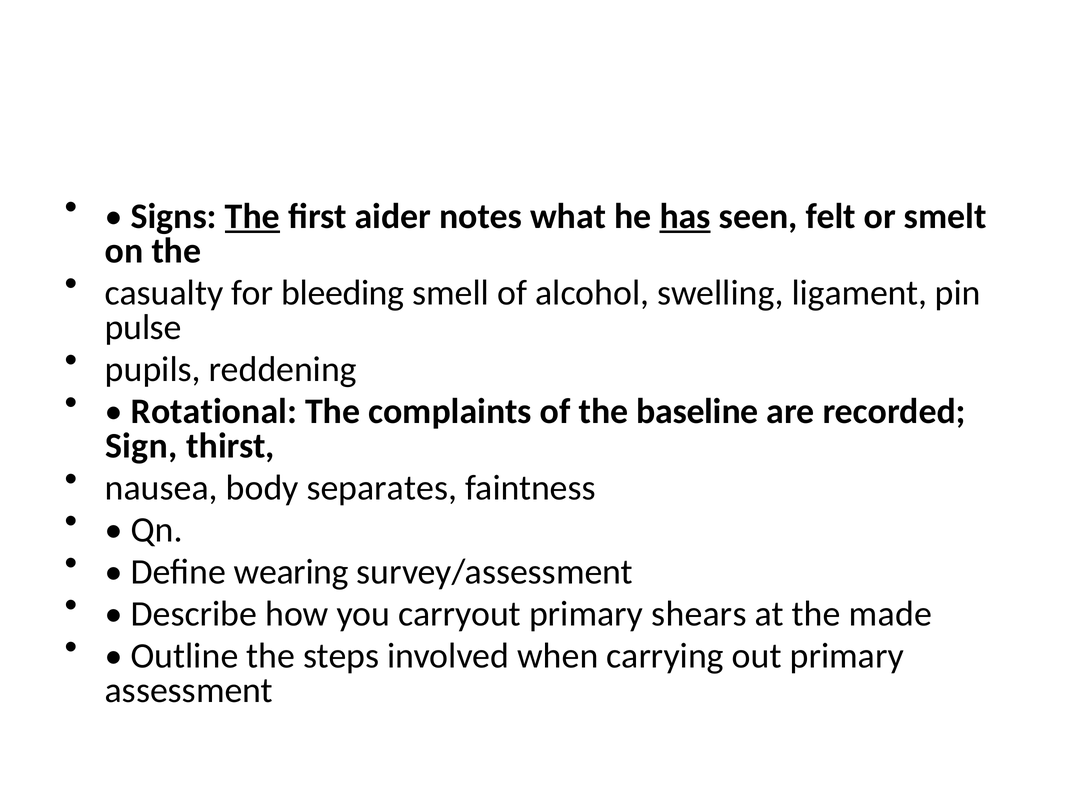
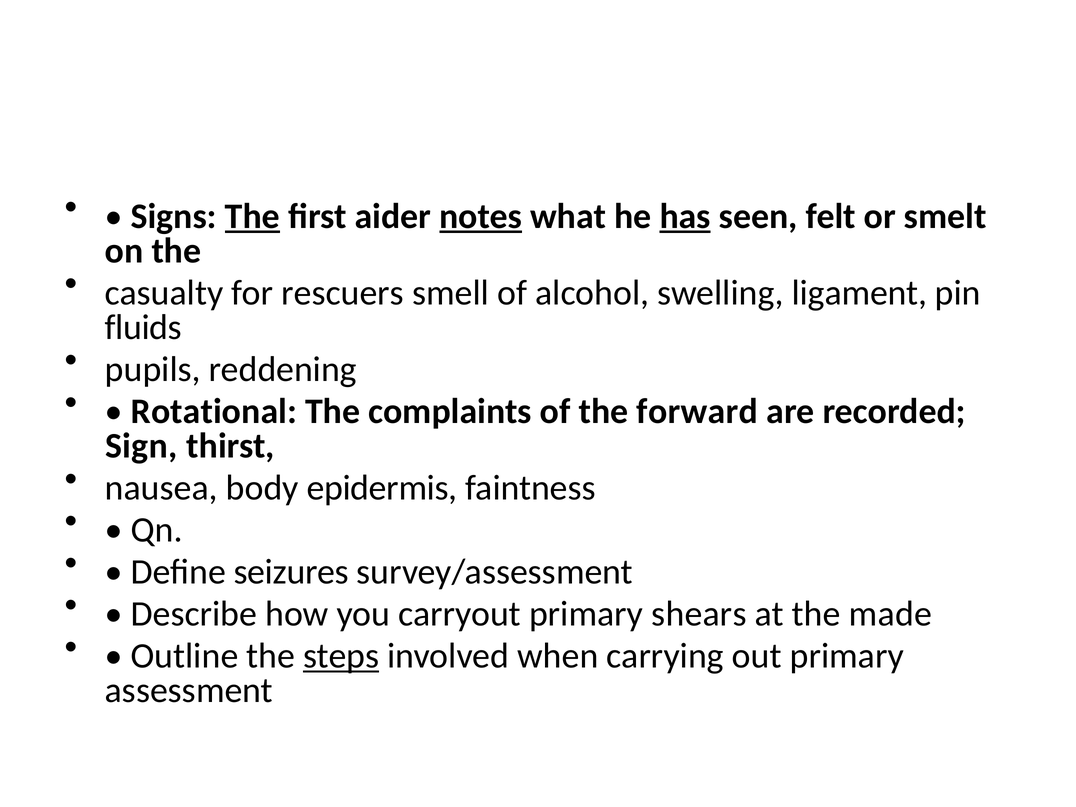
notes underline: none -> present
bleeding: bleeding -> rescuers
pulse: pulse -> fluids
baseline: baseline -> forward
separates: separates -> epidermis
wearing: wearing -> seizures
steps underline: none -> present
